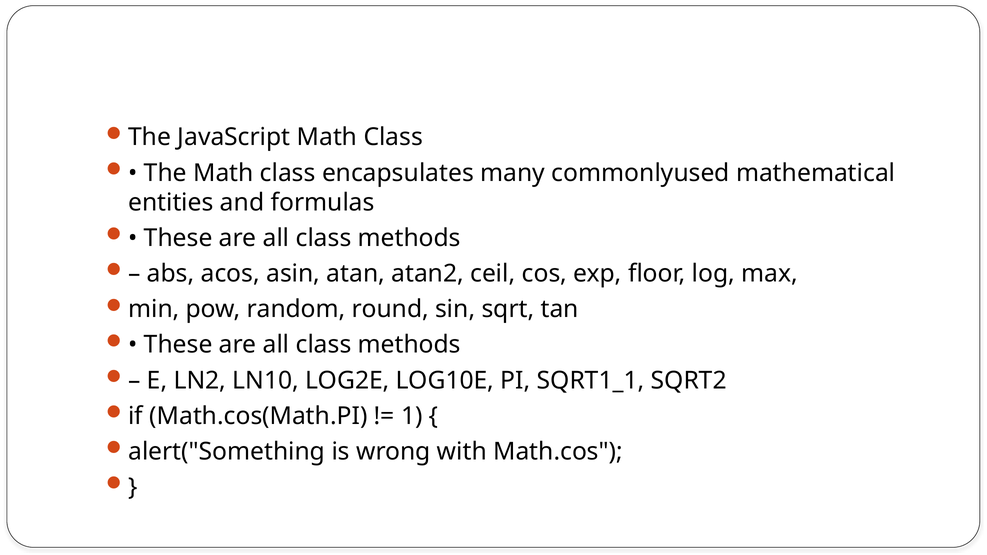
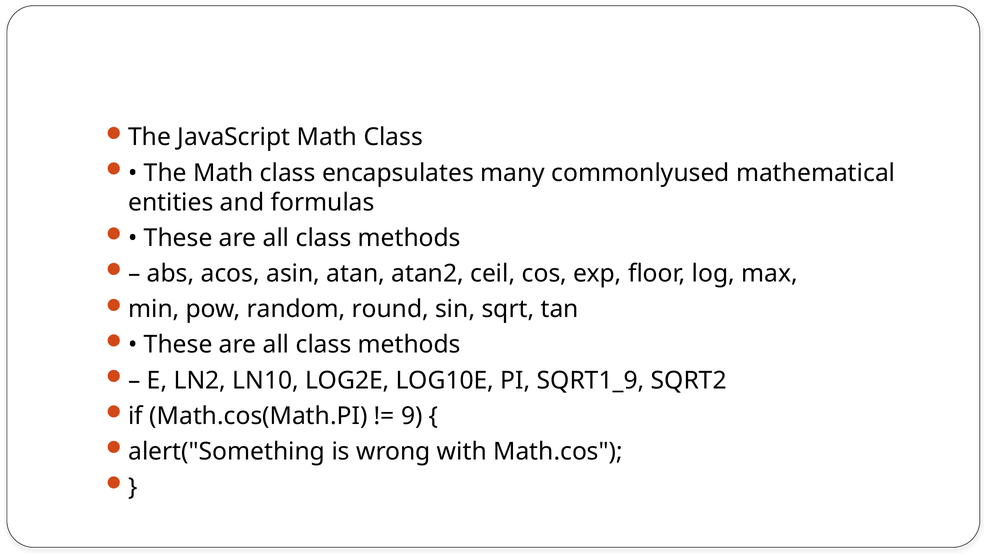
SQRT1_1: SQRT1_1 -> SQRT1_9
1: 1 -> 9
